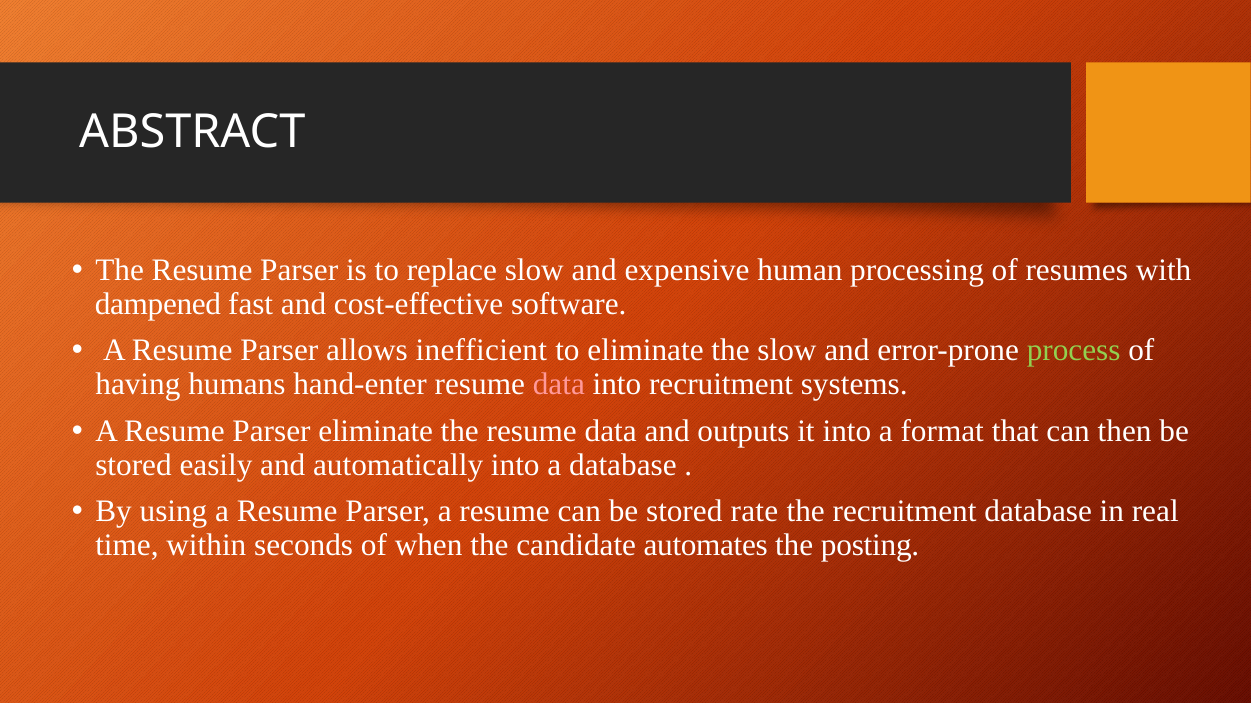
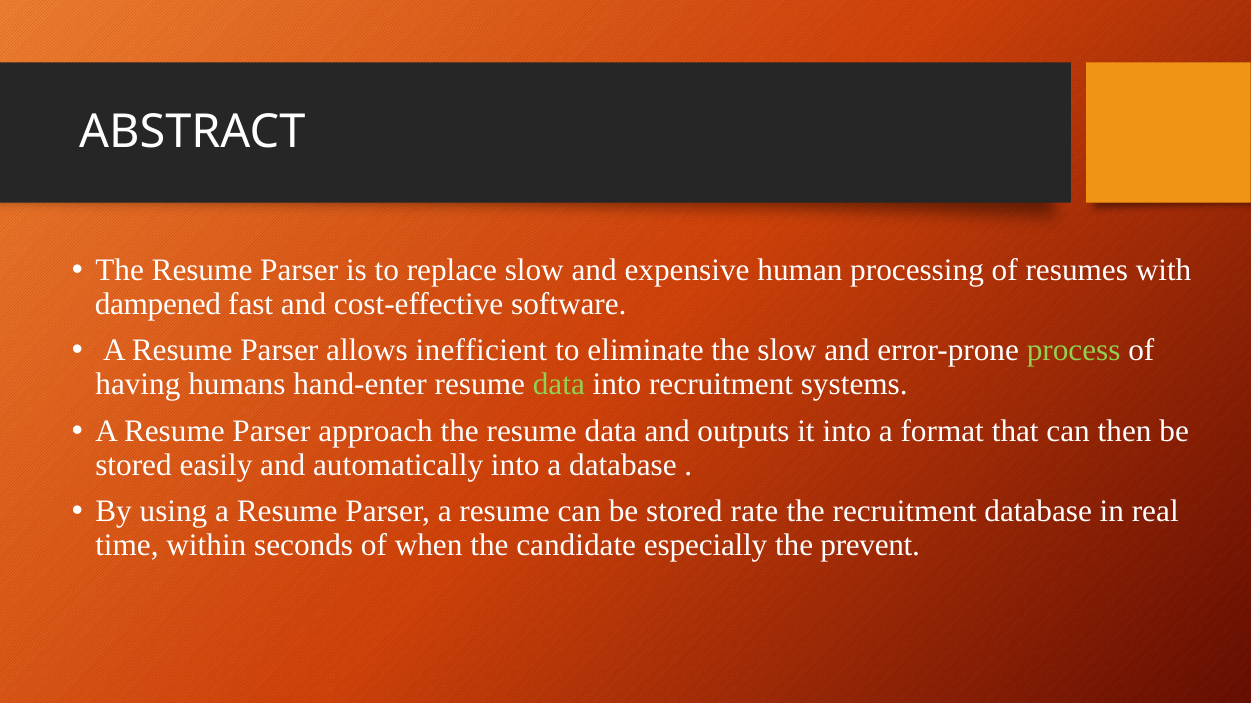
data at (559, 385) colour: pink -> light green
Parser eliminate: eliminate -> approach
automates: automates -> especially
posting: posting -> prevent
